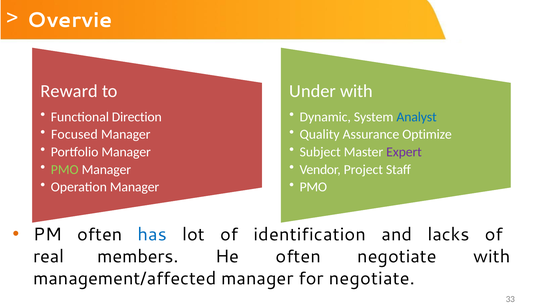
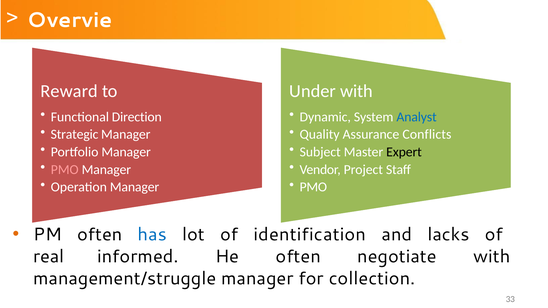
Focused: Focused -> Strategic
Optimize: Optimize -> Conflicts
Expert colour: purple -> black
PMO at (65, 170) colour: light green -> pink
members: members -> informed
management/affected: management/affected -> management/struggle
for negotiate: negotiate -> collection
